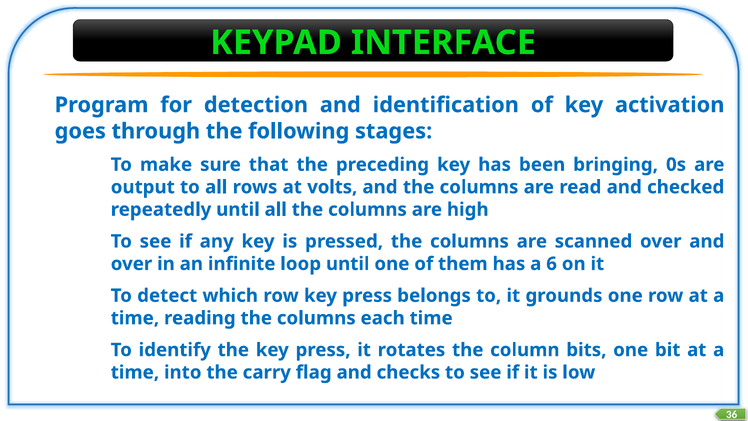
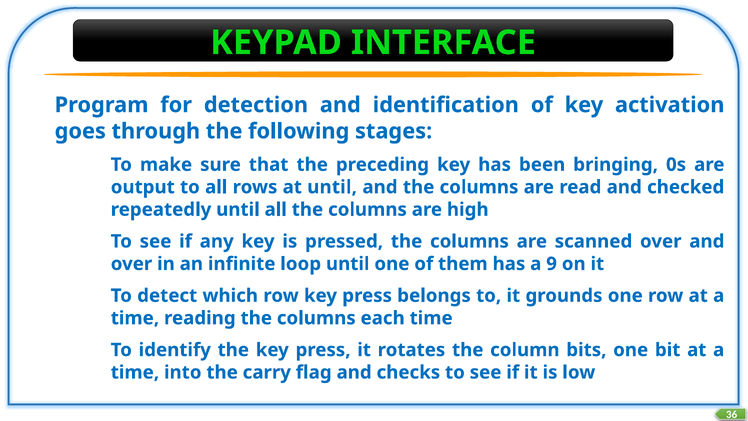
at volts: volts -> until
6: 6 -> 9
